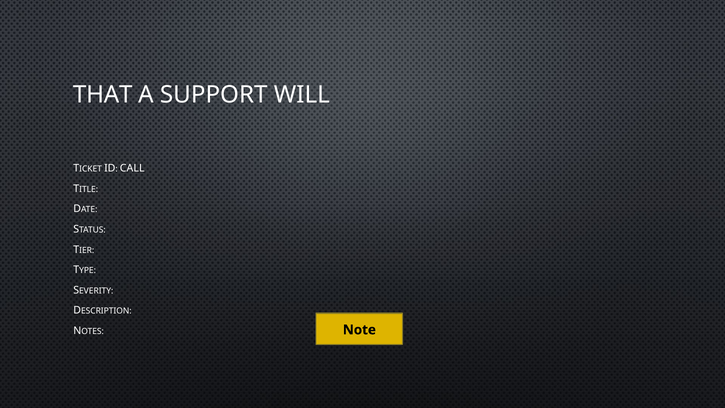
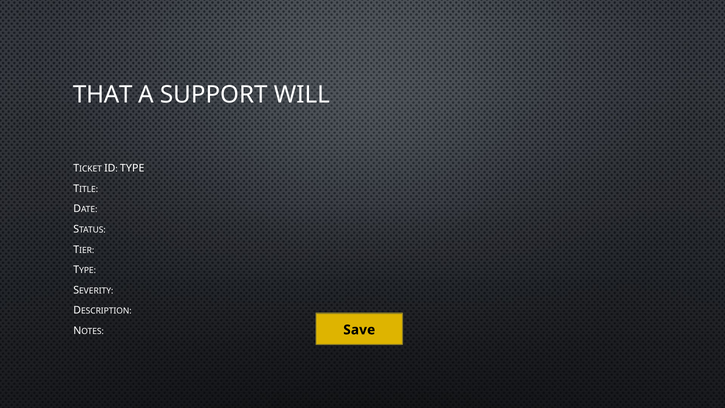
ID CALL: CALL -> TYPE
Note: Note -> Save
